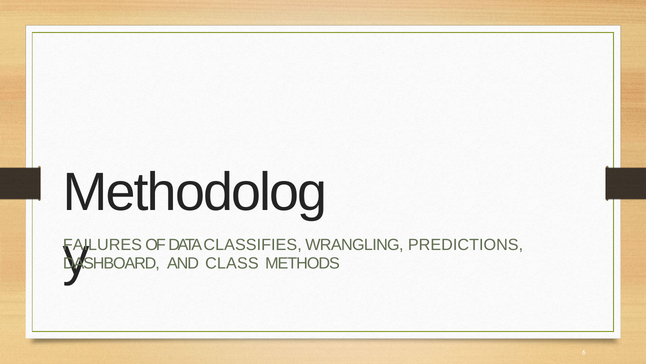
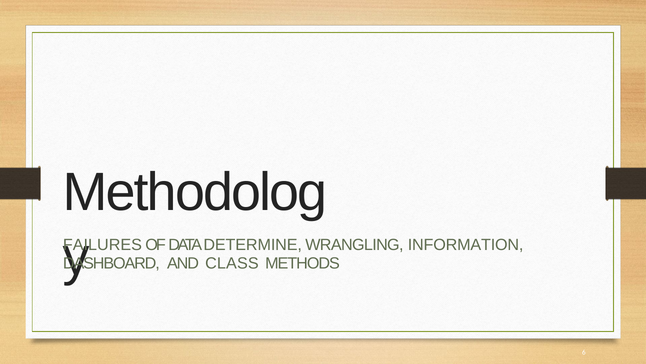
CLASSIFIES: CLASSIFIES -> DETERMINE
PREDICTIONS: PREDICTIONS -> INFORMATION
